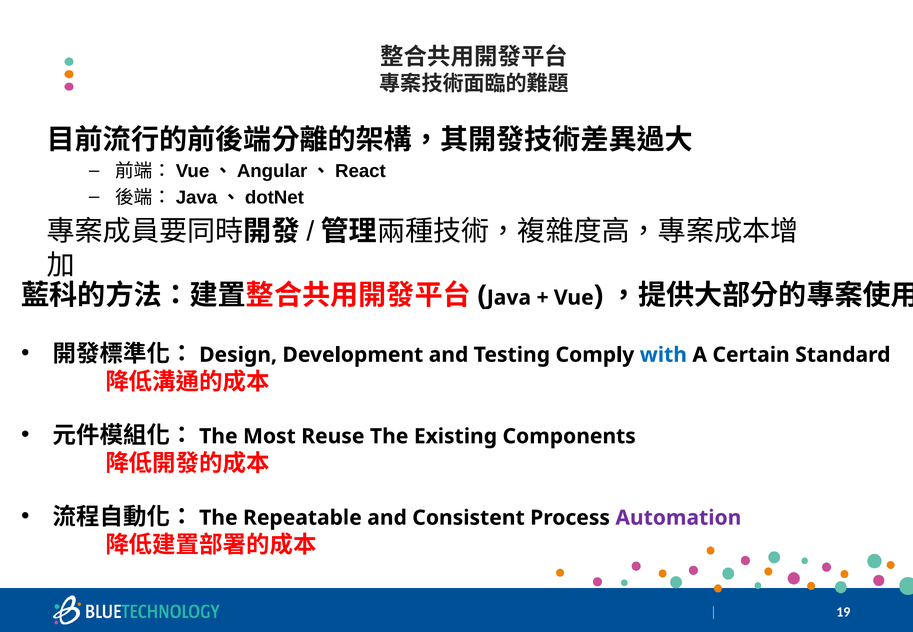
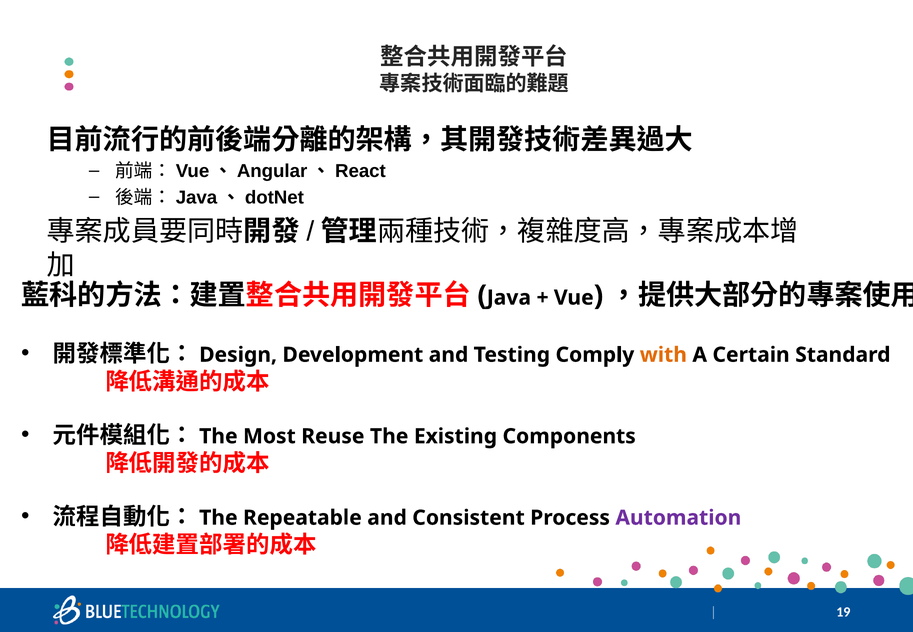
with colour: blue -> orange
